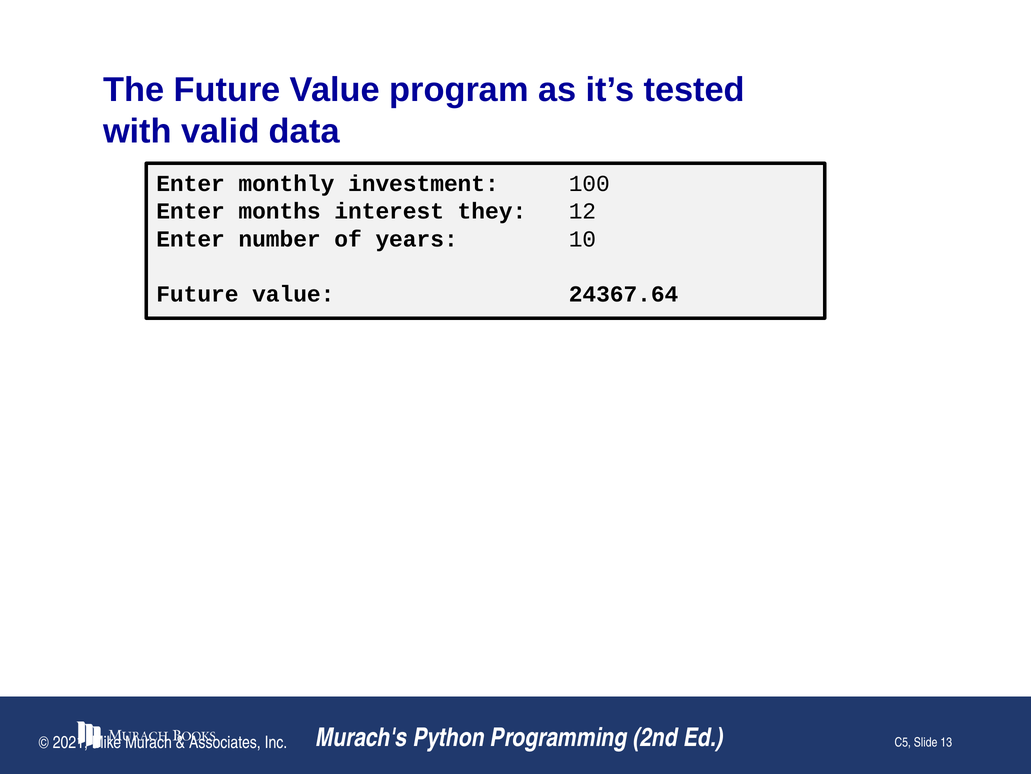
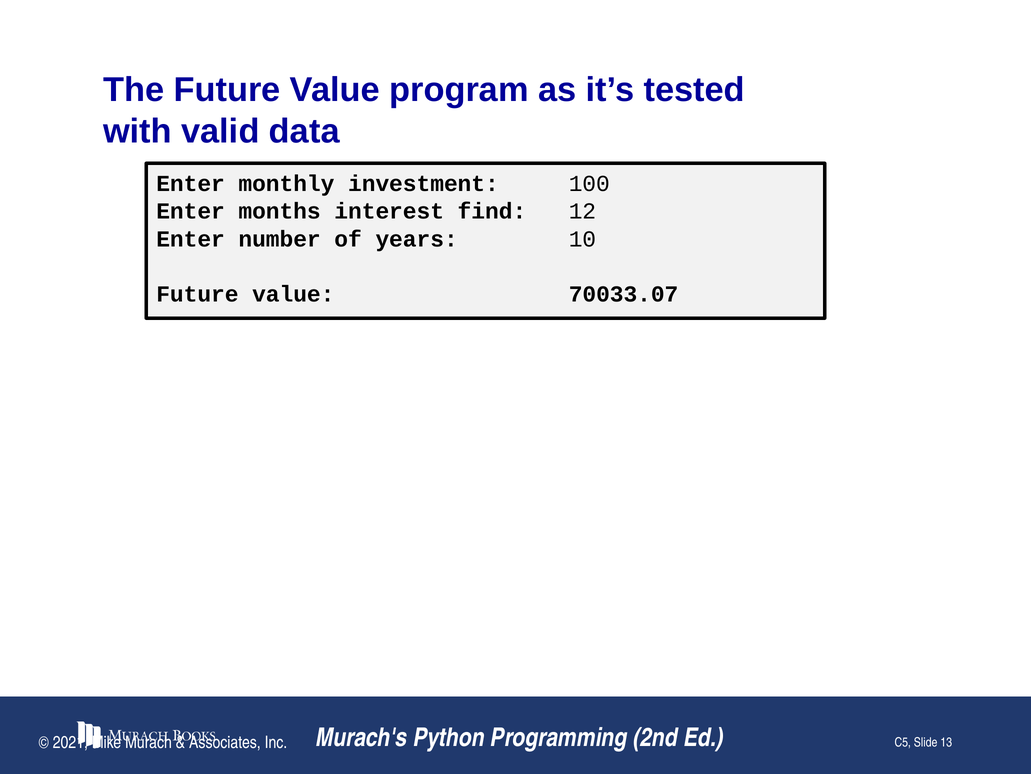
they: they -> find
24367.64: 24367.64 -> 70033.07
